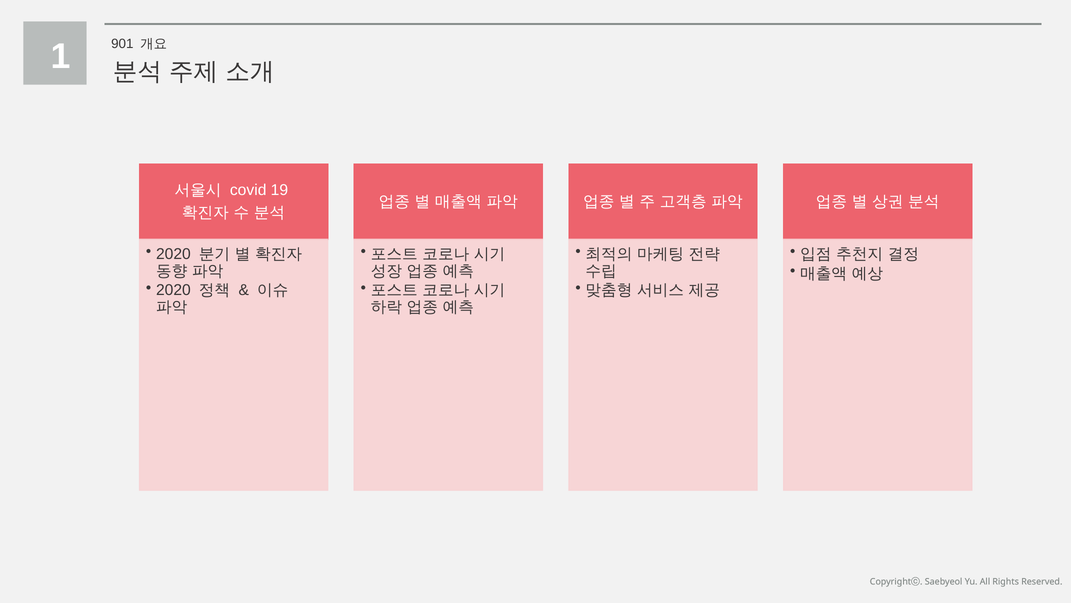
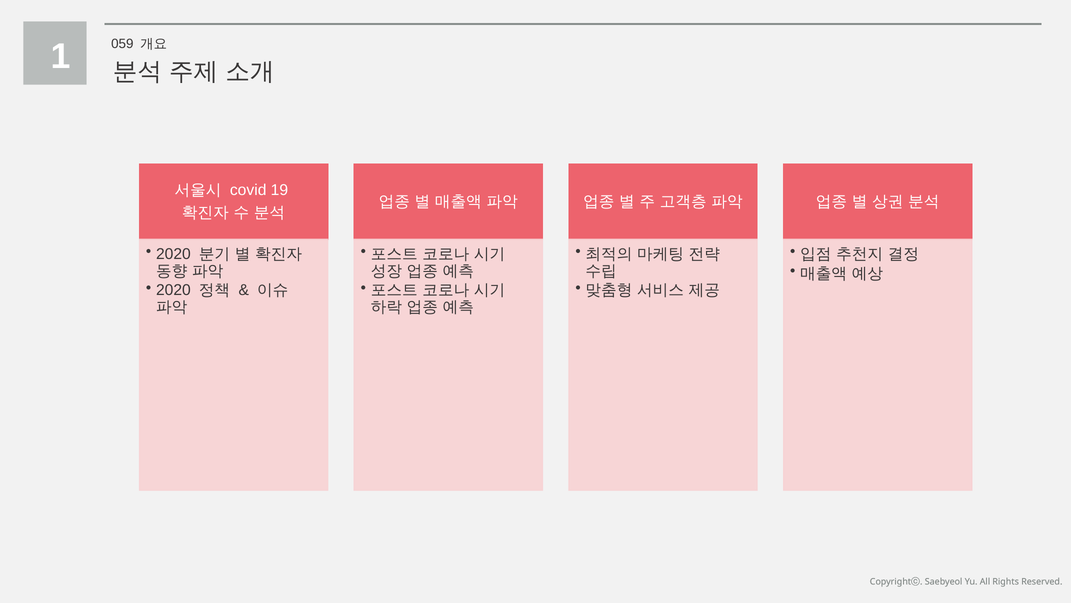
901: 901 -> 059
